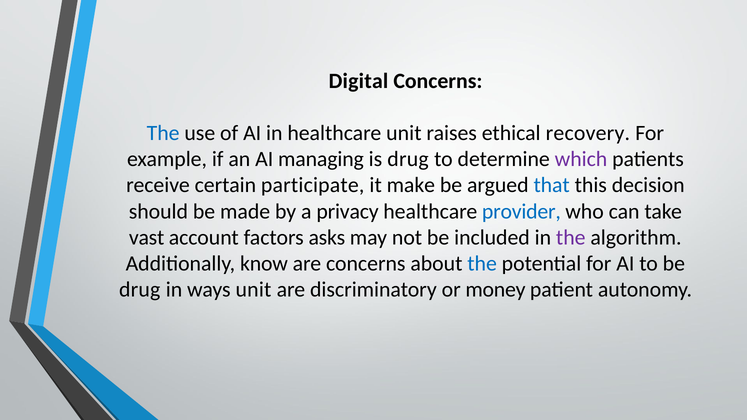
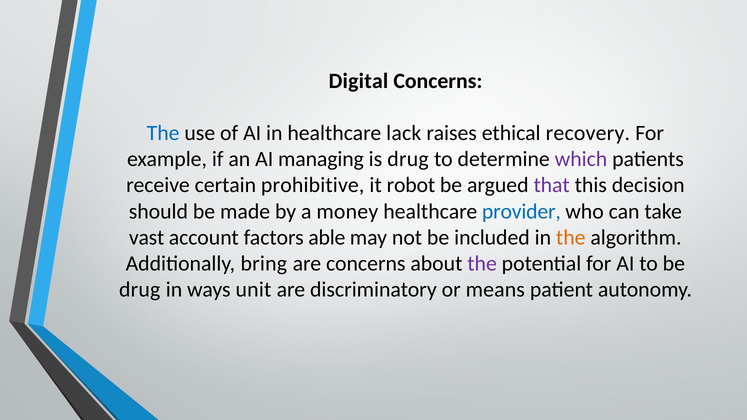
healthcare unit: unit -> lack
participate: participate -> prohibitive
make: make -> robot
that colour: blue -> purple
privacy: privacy -> money
asks: asks -> able
the at (571, 238) colour: purple -> orange
know: know -> bring
the at (482, 264) colour: blue -> purple
money: money -> means
